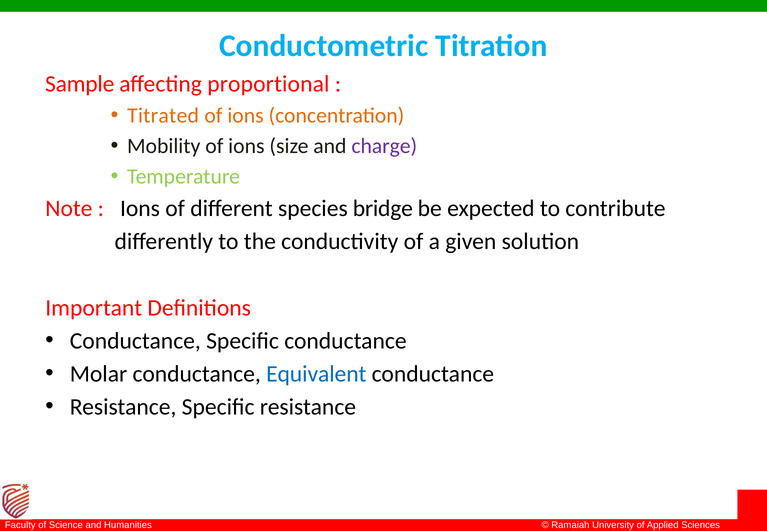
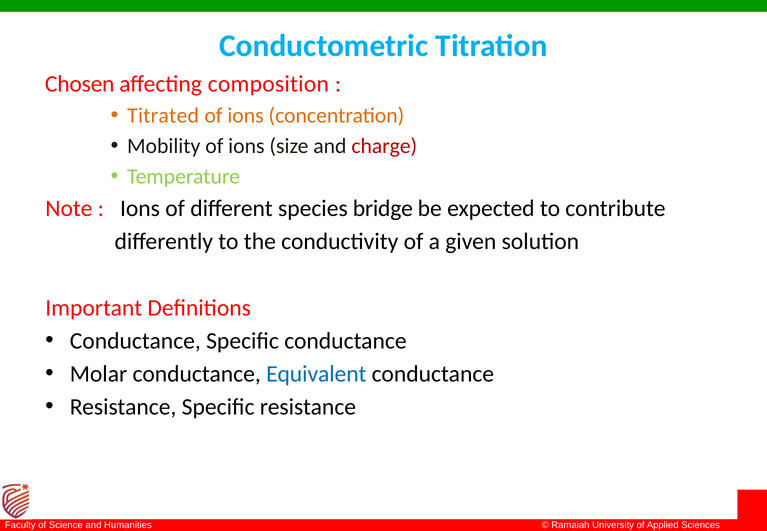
Sample: Sample -> Chosen
proportional: proportional -> composition
charge colour: purple -> red
